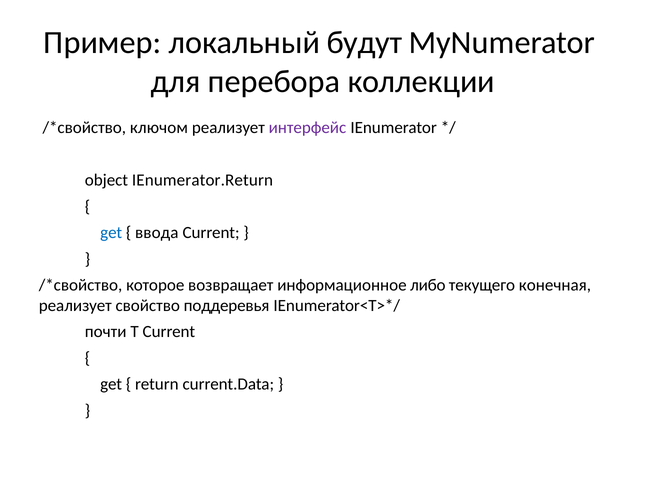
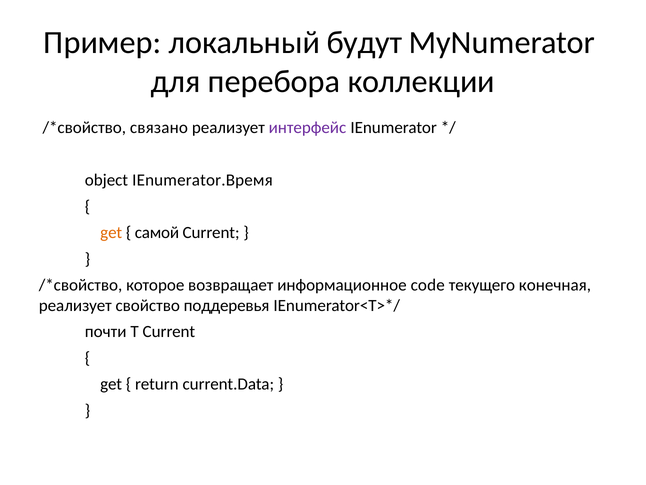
ключом: ключом -> связано
IEnumerator.Return: IEnumerator.Return -> IEnumerator.Время
get at (111, 232) colour: blue -> orange
ввода: ввода -> самой
либо: либо -> code
